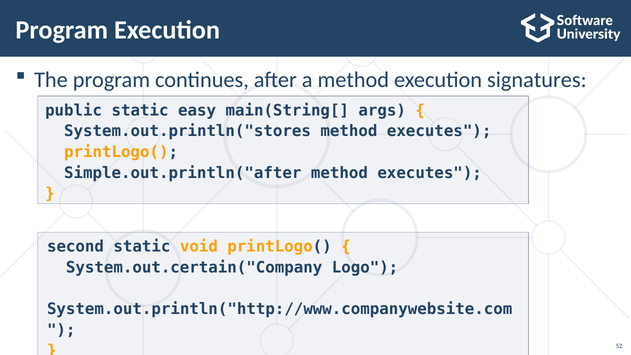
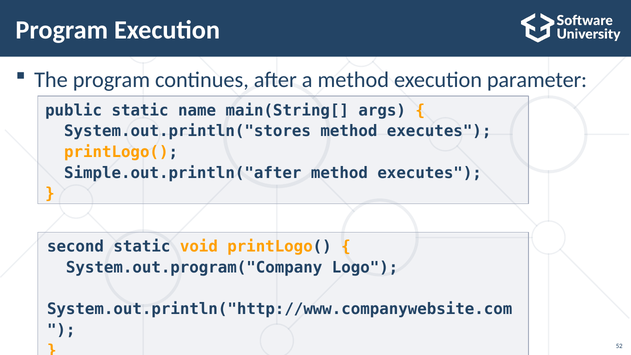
signatures: signatures -> parameter
easy: easy -> name
System.out.certain("Company: System.out.certain("Company -> System.out.program("Company
